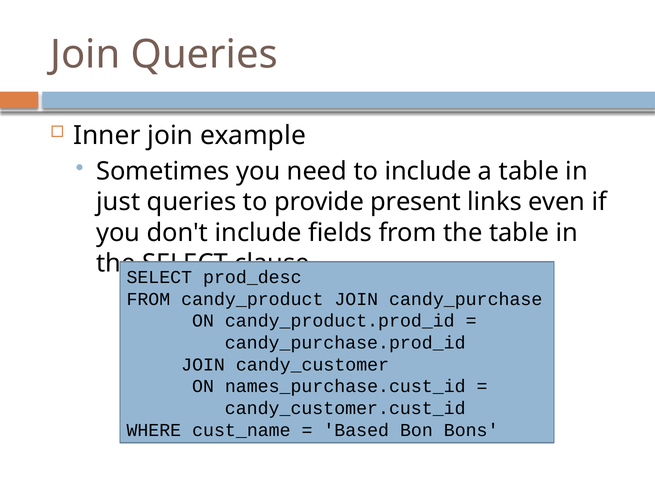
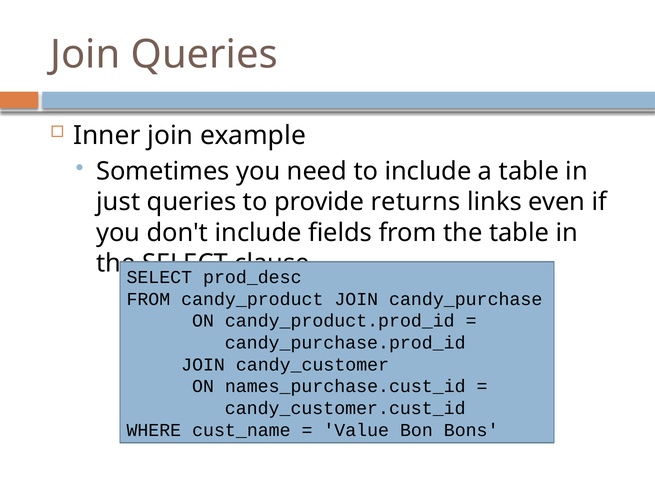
present: present -> returns
Based: Based -> Value
